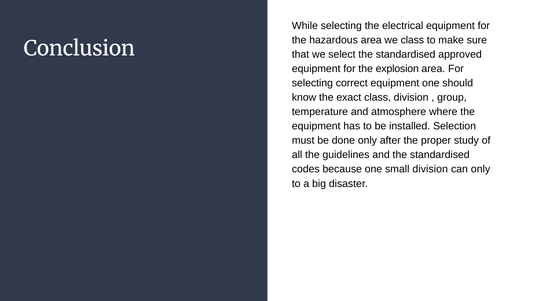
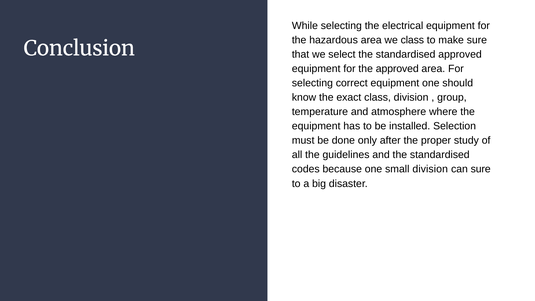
the explosion: explosion -> approved
can only: only -> sure
